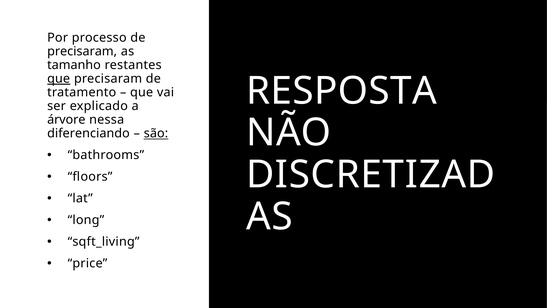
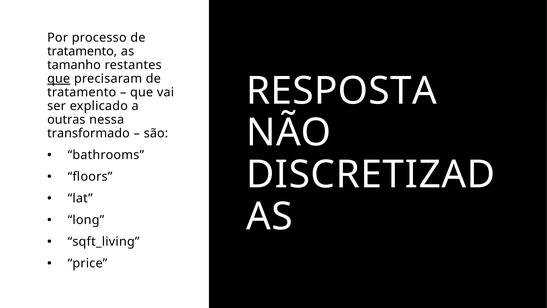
precisaram at (82, 51): precisaram -> tratamento
árvore: árvore -> outras
diferenciando: diferenciando -> transformado
são underline: present -> none
